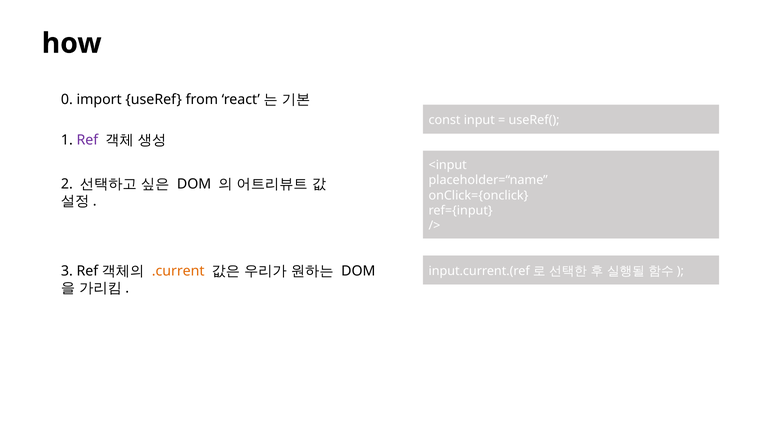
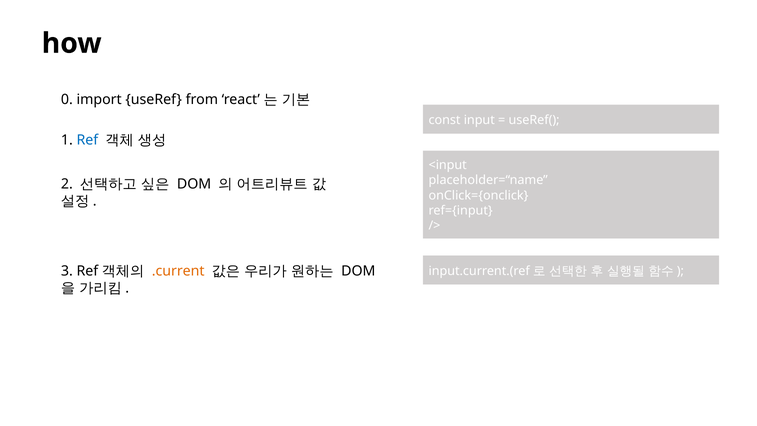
Ref colour: purple -> blue
